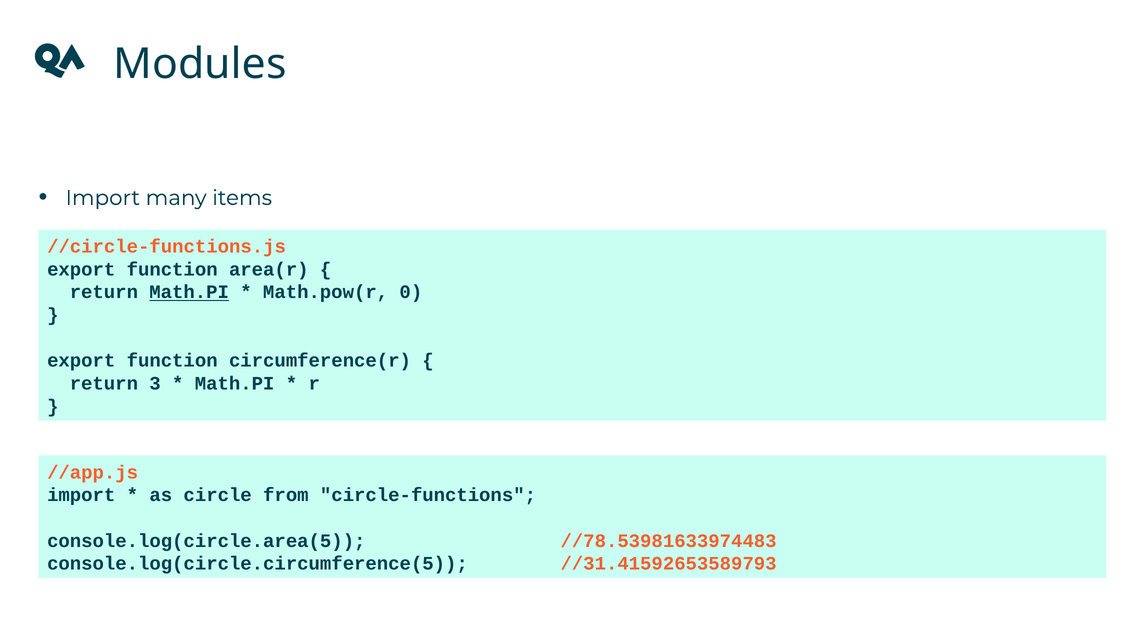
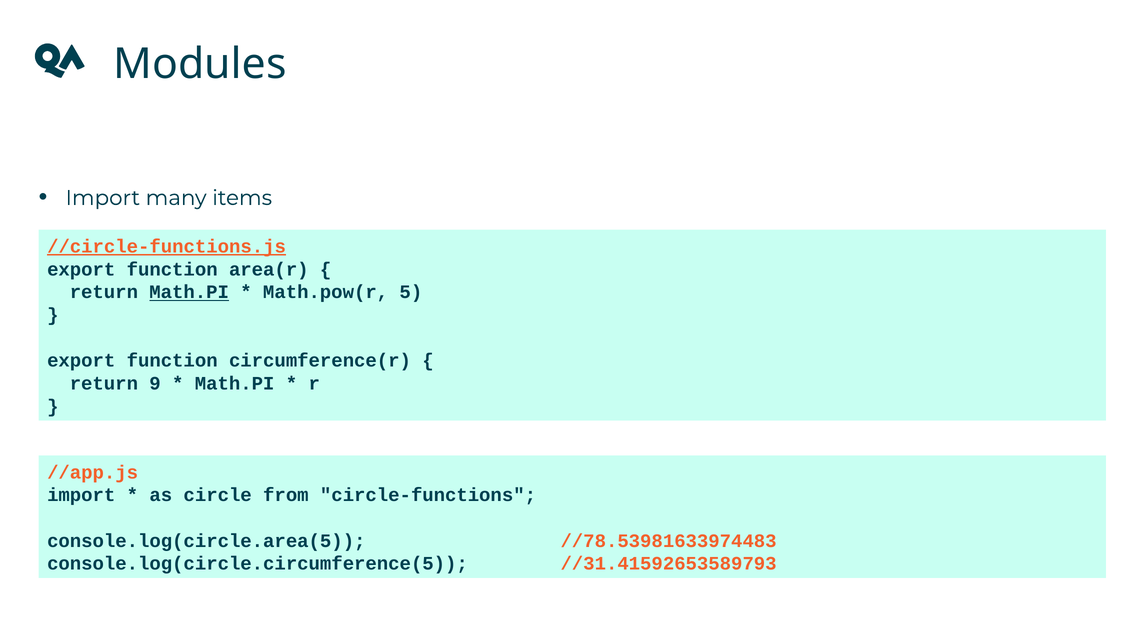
//circle-functions.js underline: none -> present
0: 0 -> 5
3: 3 -> 9
